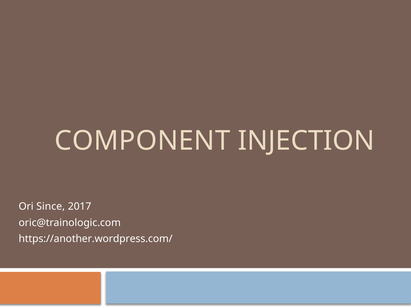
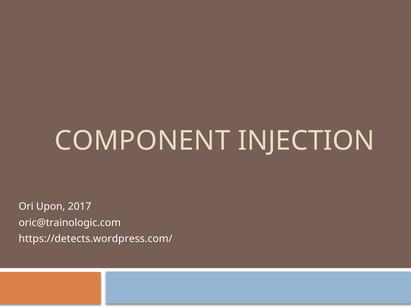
Since: Since -> Upon
https://another.wordpress.com/: https://another.wordpress.com/ -> https://detects.wordpress.com/
